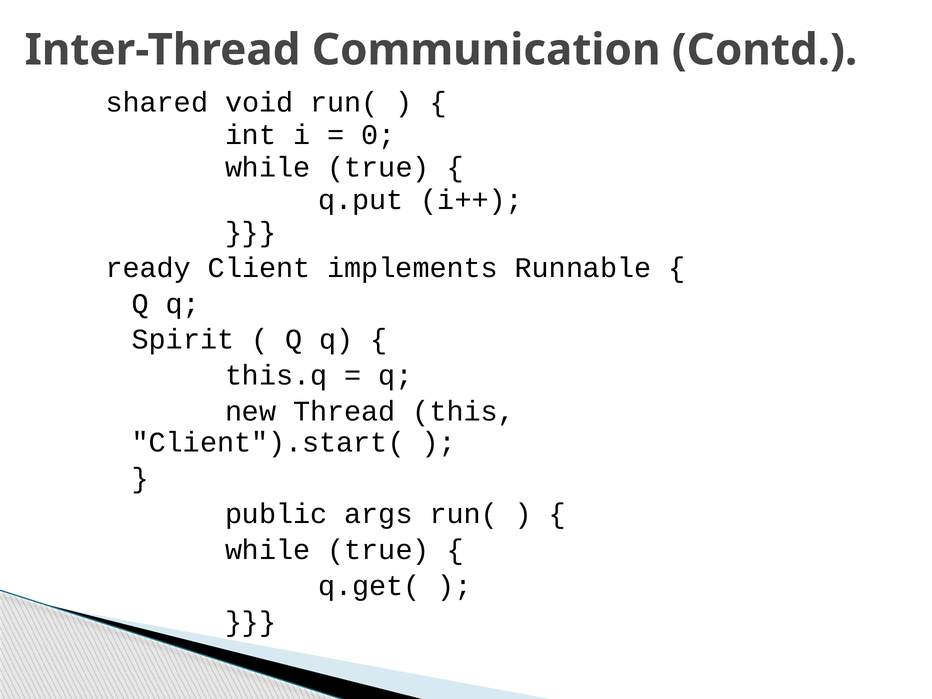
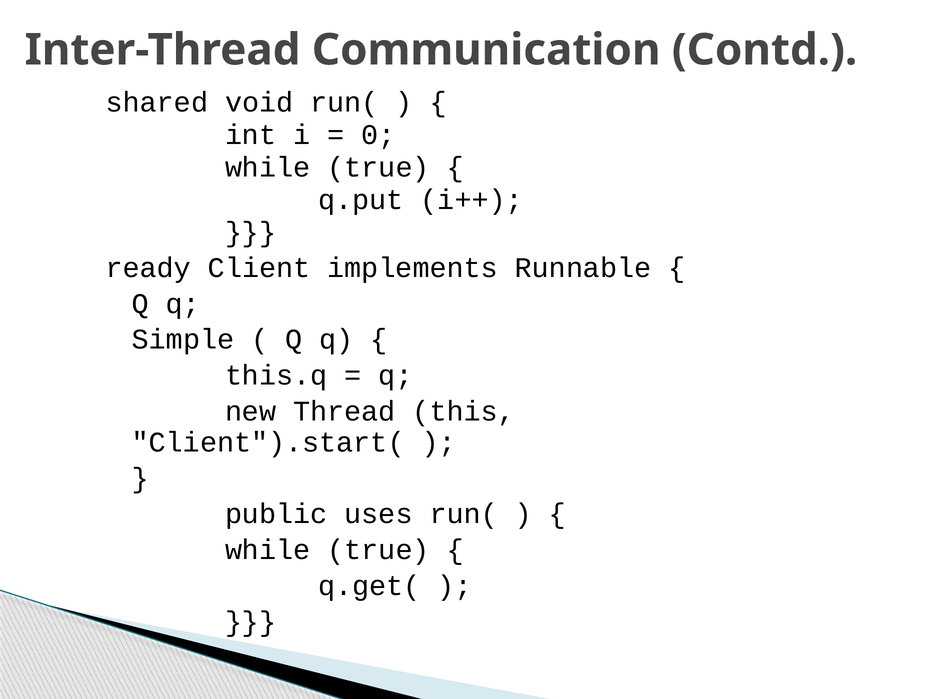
Spirit: Spirit -> Simple
args: args -> uses
